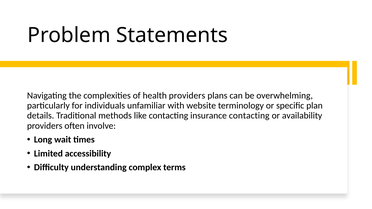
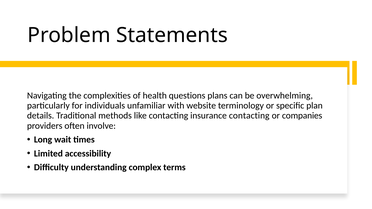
health providers: providers -> questions
availability: availability -> companies
